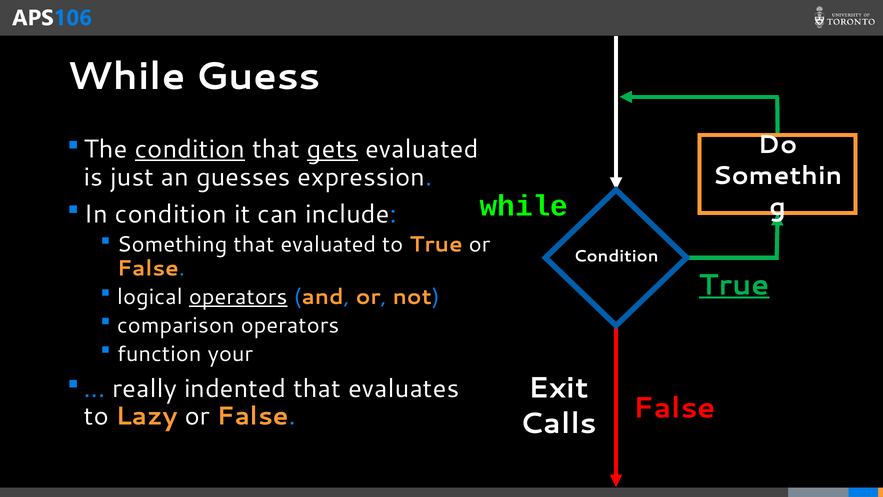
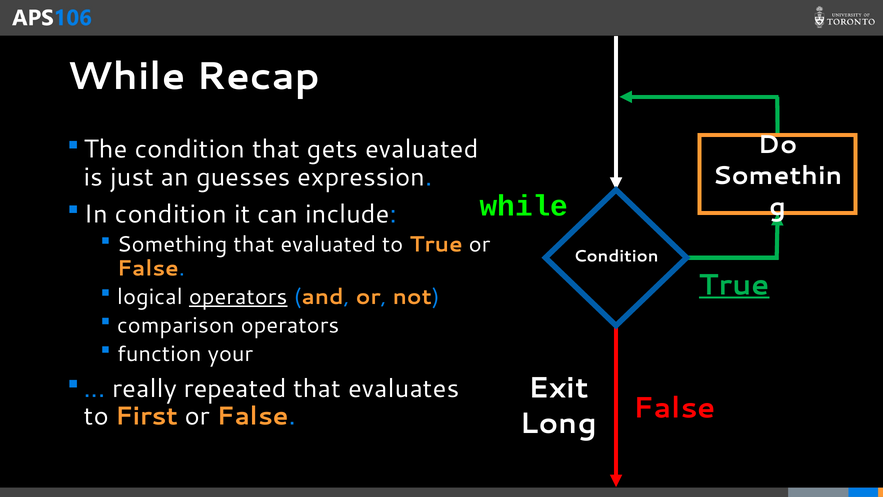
Guess: Guess -> Recap
condition at (190, 149) underline: present -> none
gets underline: present -> none
indented: indented -> repeated
Lazy: Lazy -> First
Calls: Calls -> Long
